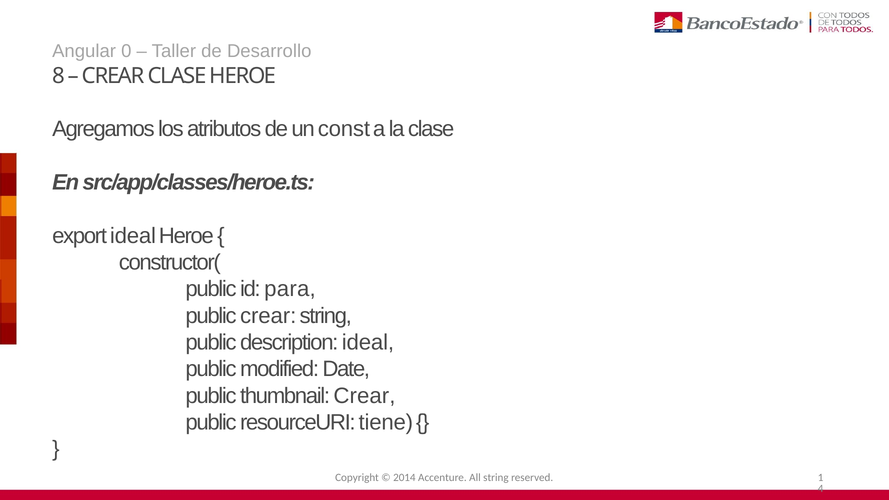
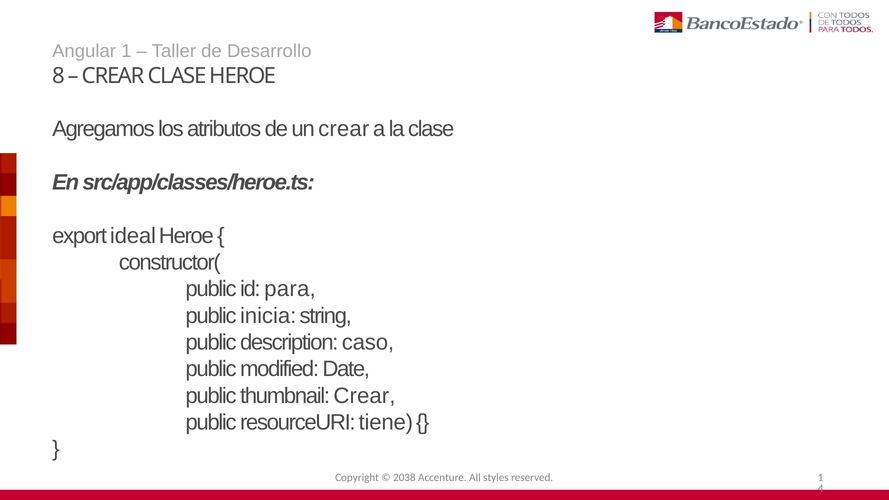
Angular 0: 0 -> 1
un const: const -> crear
public crear: crear -> inicia
description ideal: ideal -> caso
2014: 2014 -> 2038
All string: string -> styles
